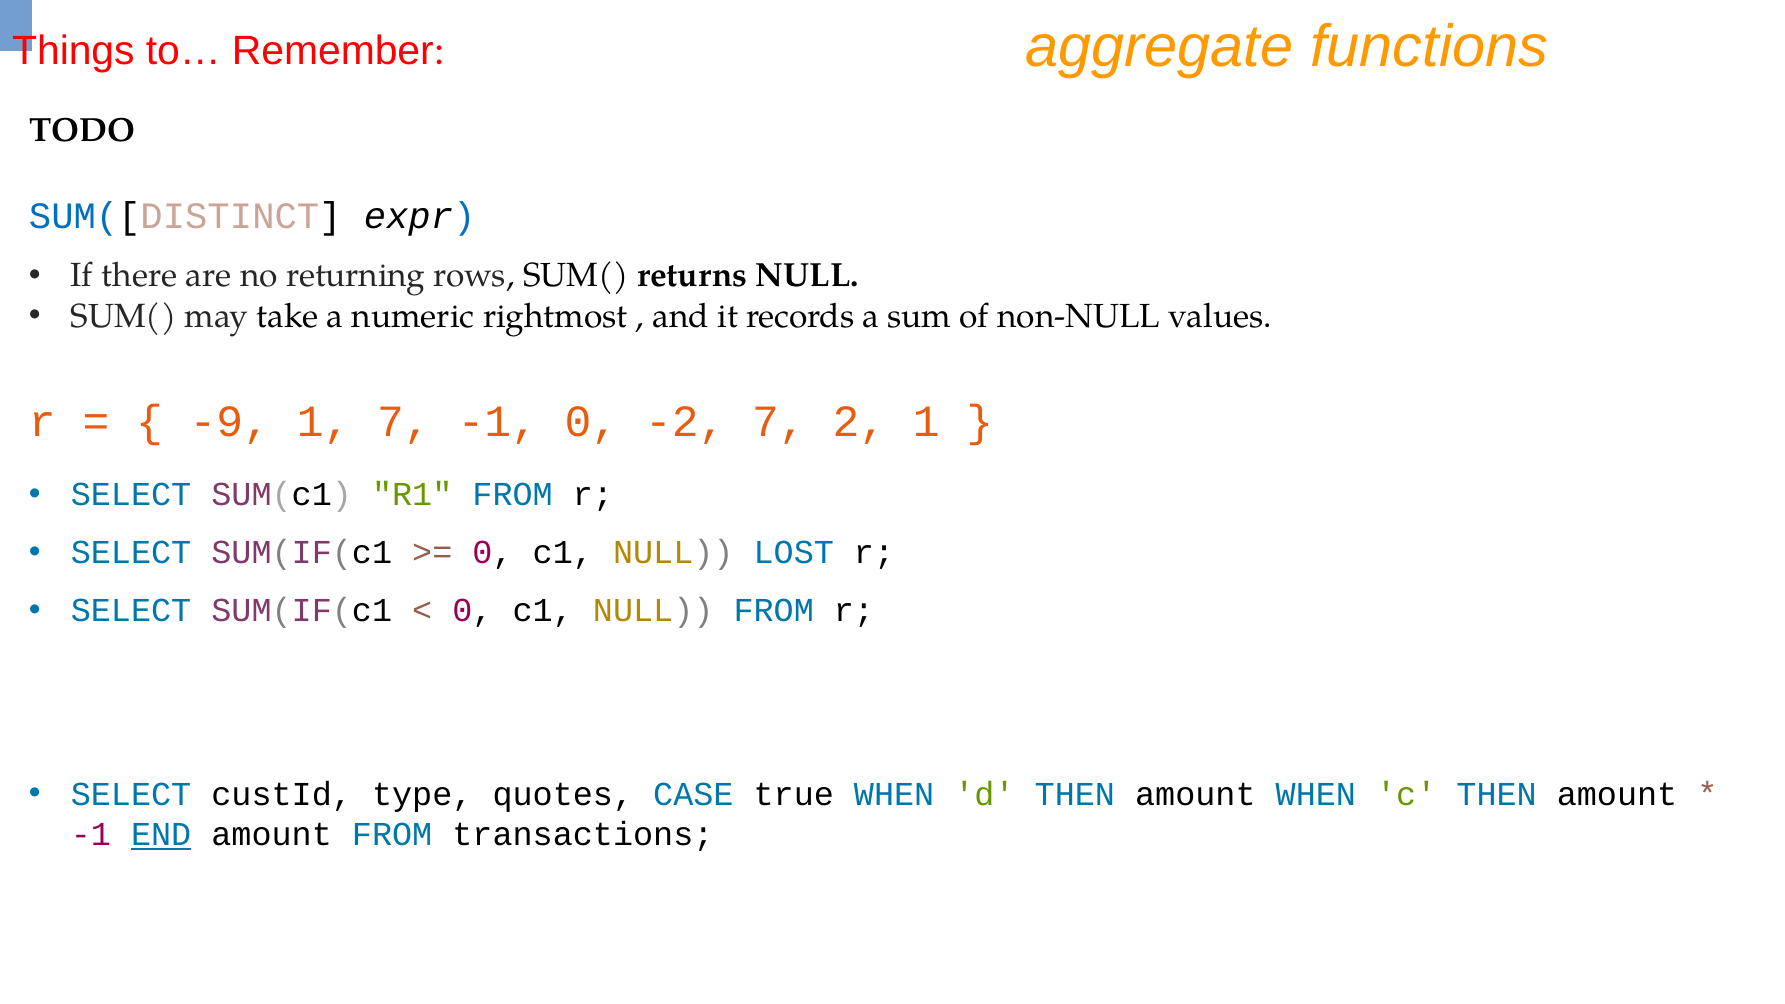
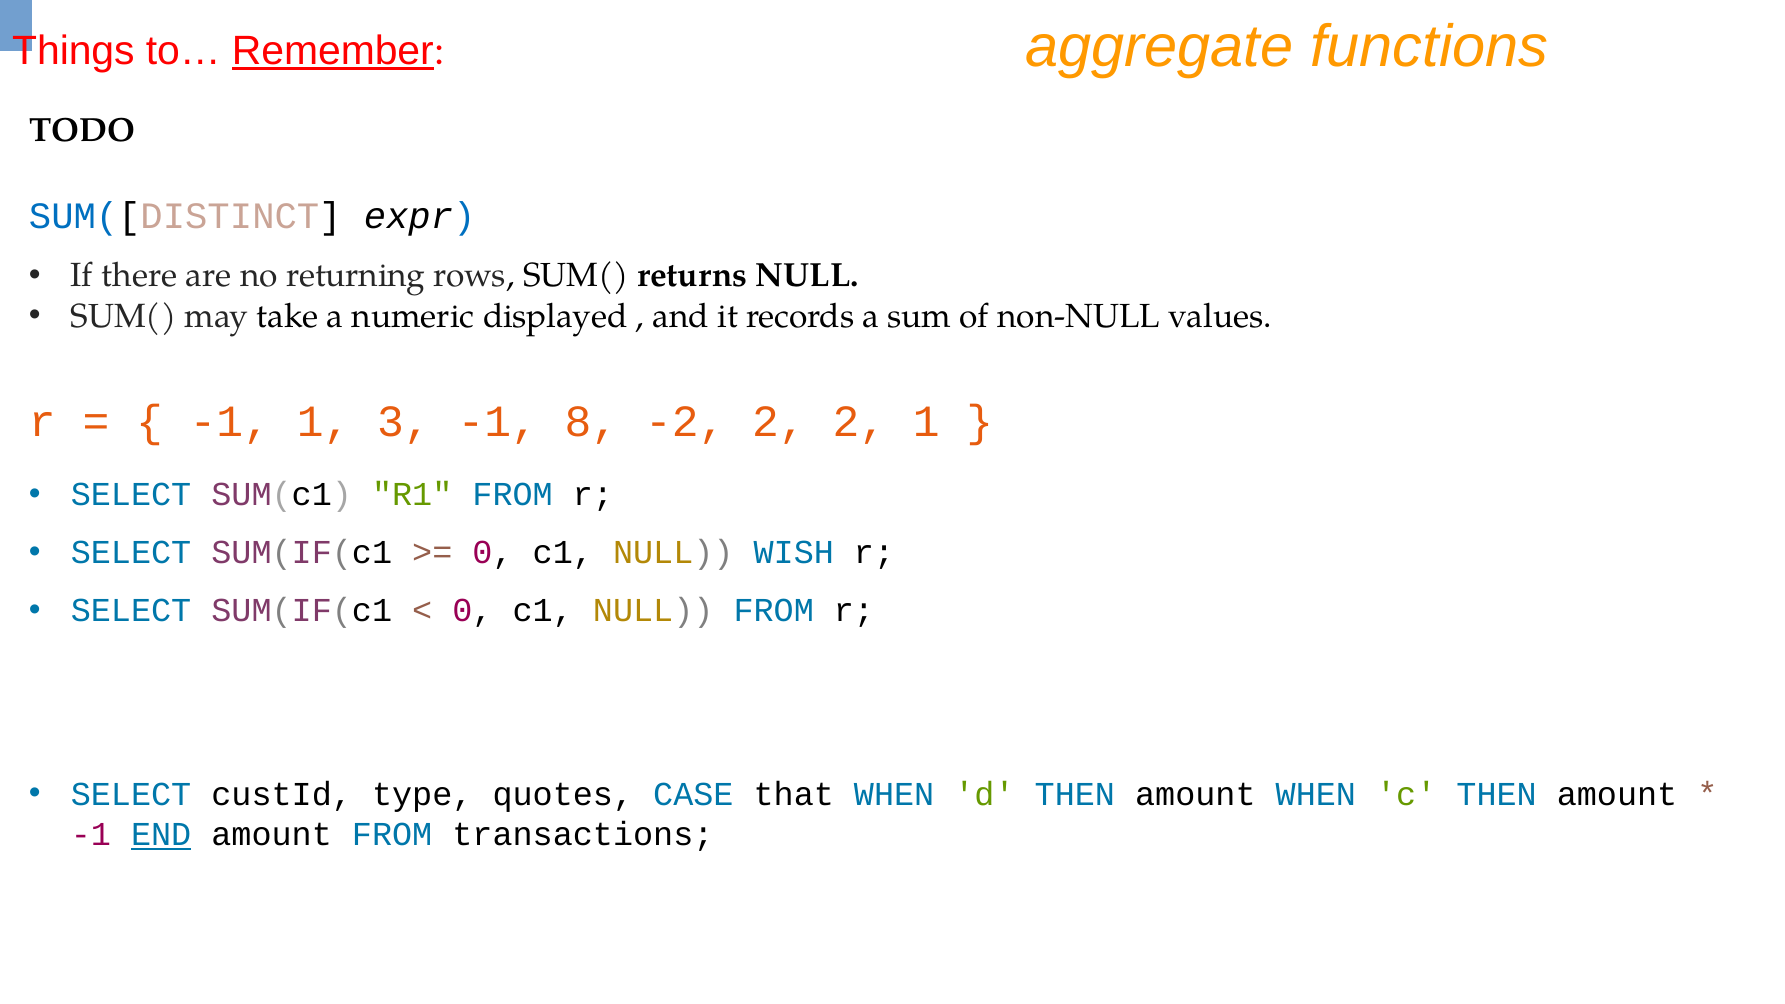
Remember underline: none -> present
rightmost: rightmost -> displayed
-9 at (230, 422): -9 -> -1
1 7: 7 -> 3
-1 0: 0 -> 8
-2 7: 7 -> 2
LOST: LOST -> WISH
true: true -> that
